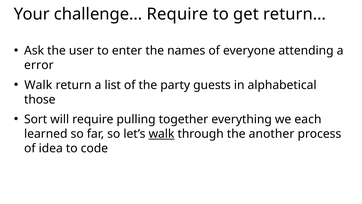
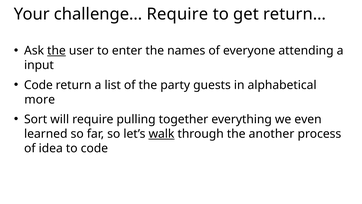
the at (56, 51) underline: none -> present
error: error -> input
Walk at (38, 85): Walk -> Code
those: those -> more
each: each -> even
